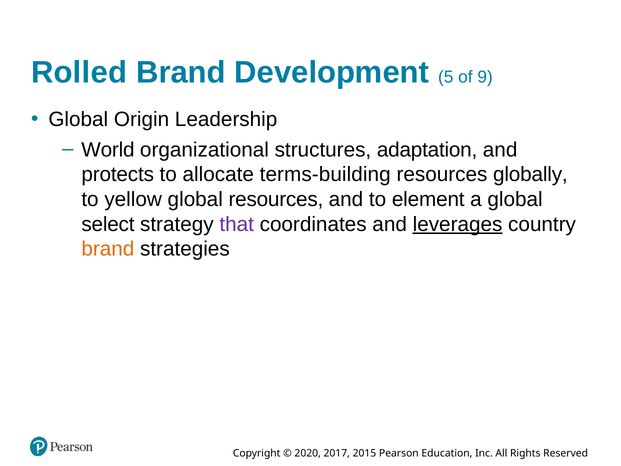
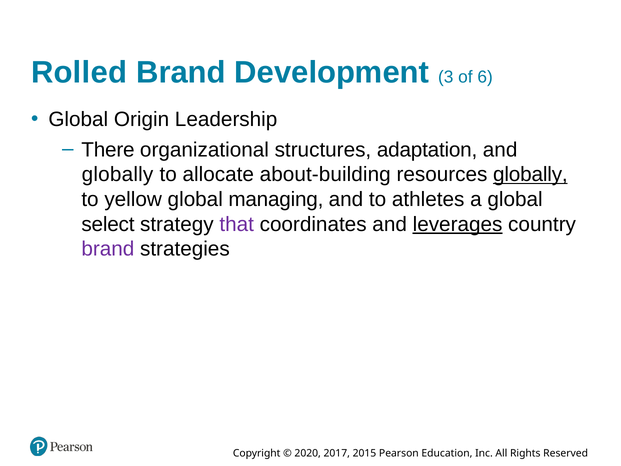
5: 5 -> 3
9: 9 -> 6
World: World -> There
protects at (118, 174): protects -> globally
terms-building: terms-building -> about-building
globally at (530, 174) underline: none -> present
global resources: resources -> managing
element: element -> athletes
brand at (108, 249) colour: orange -> purple
